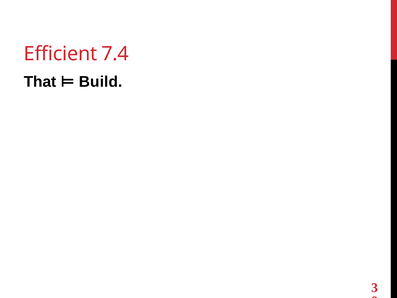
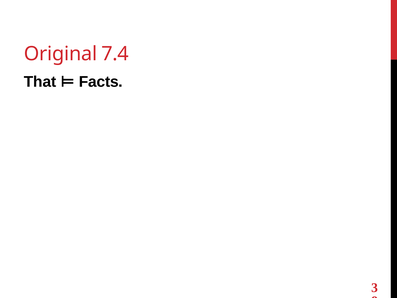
Efficient: Efficient -> Original
Build: Build -> Facts
